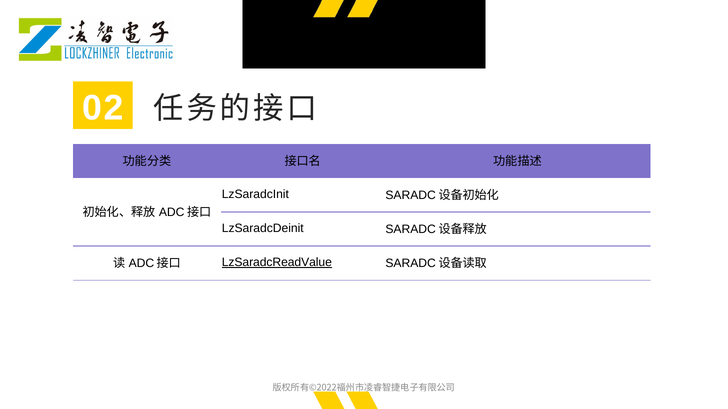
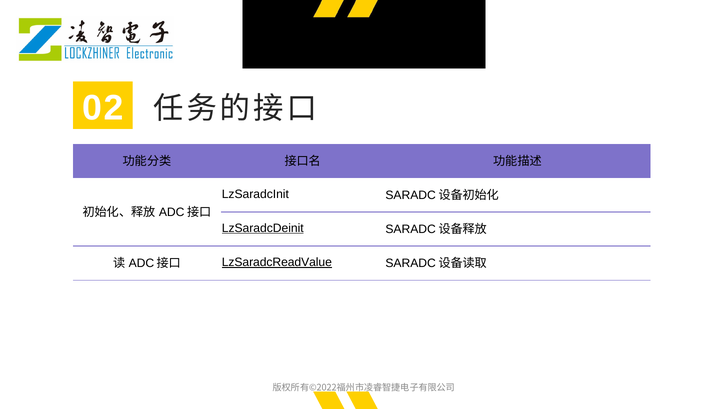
LzSaradcDeinit underline: none -> present
